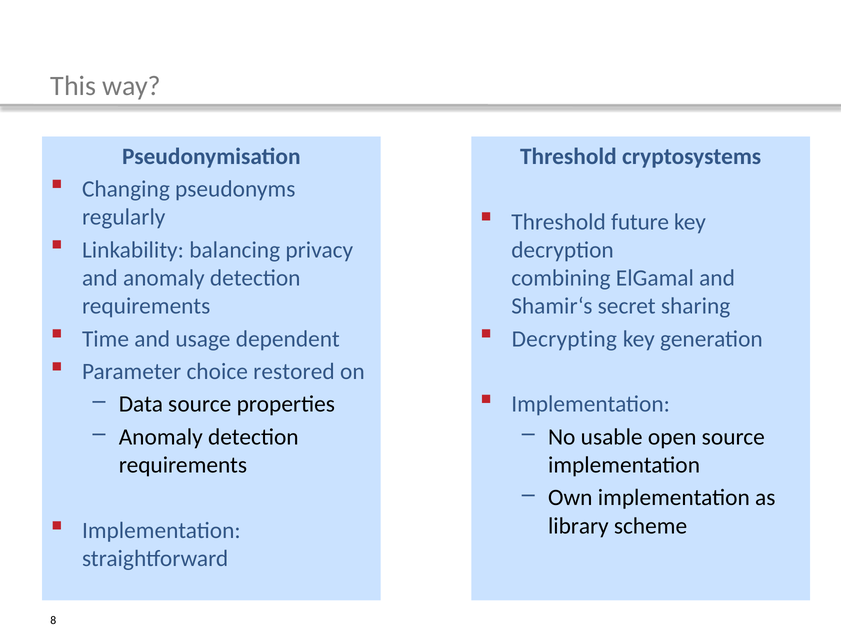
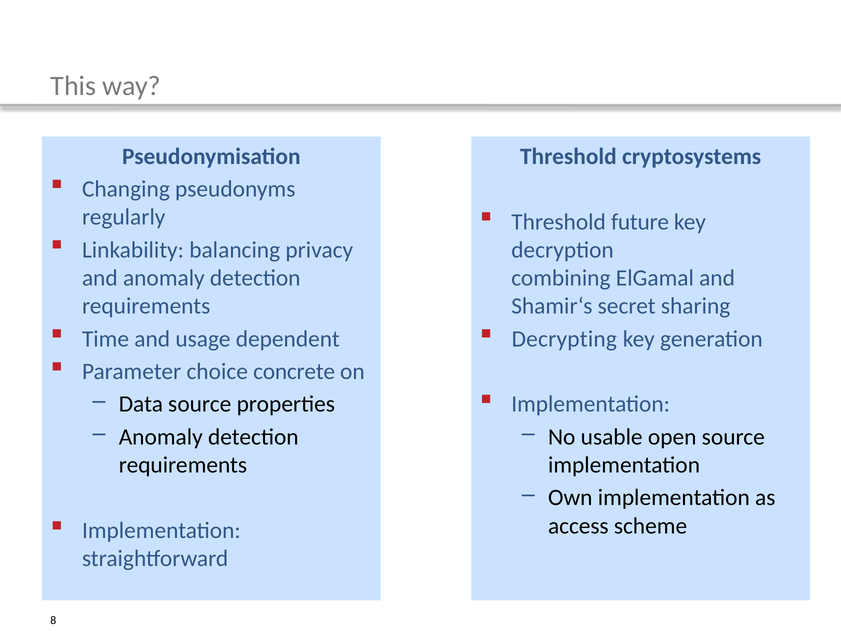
restored: restored -> concrete
library: library -> access
